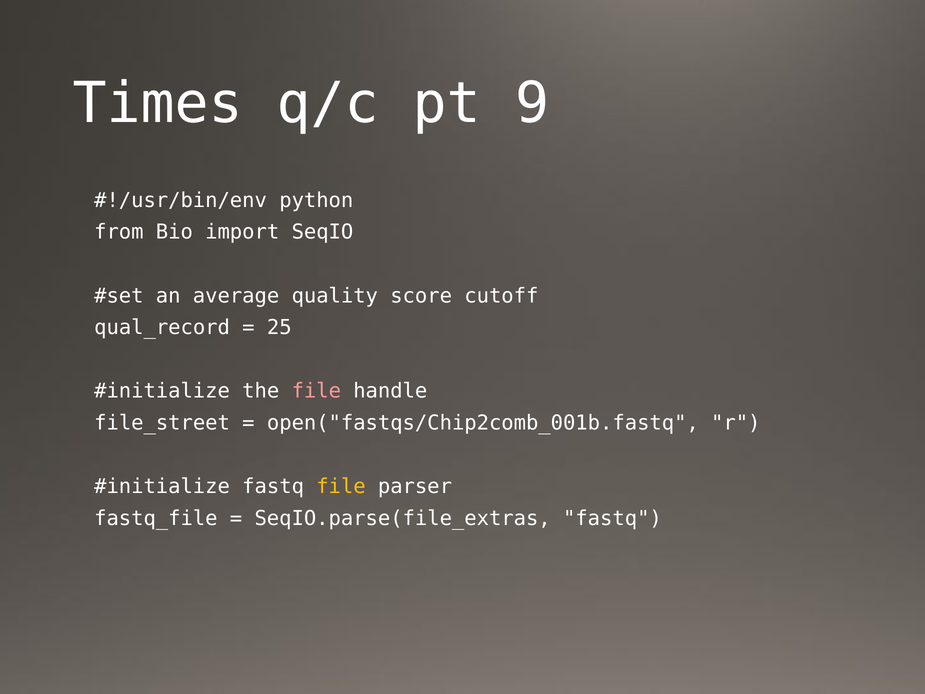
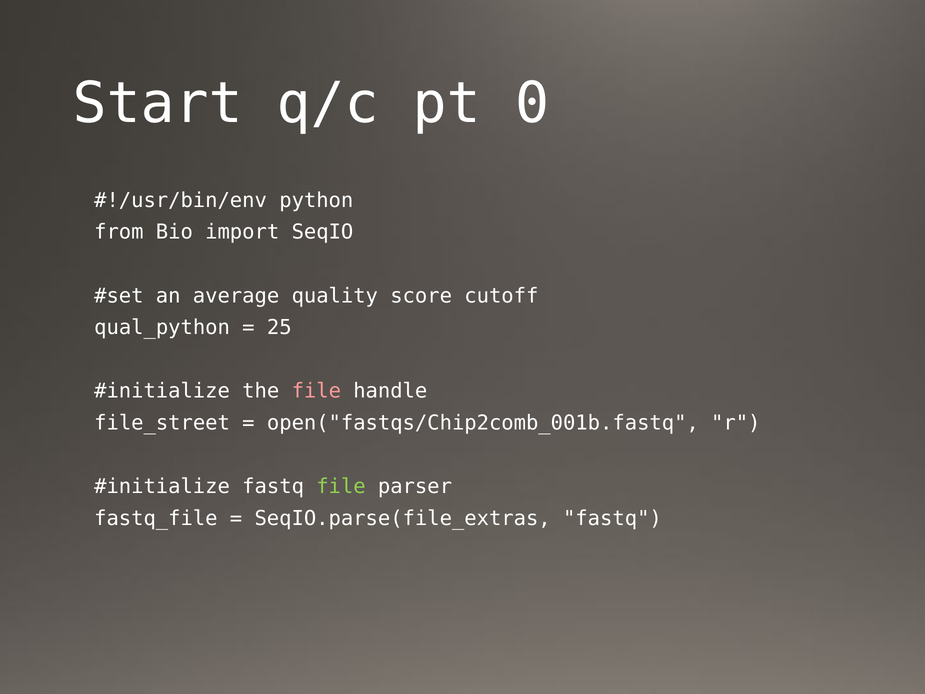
Times: Times -> Start
9: 9 -> 0
qual_record: qual_record -> qual_python
file at (341, 486) colour: yellow -> light green
